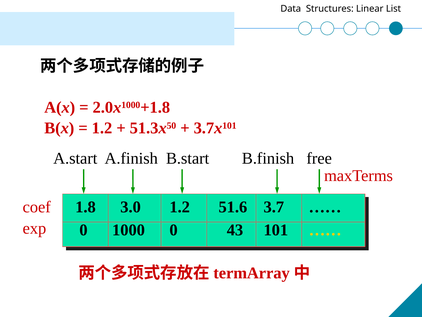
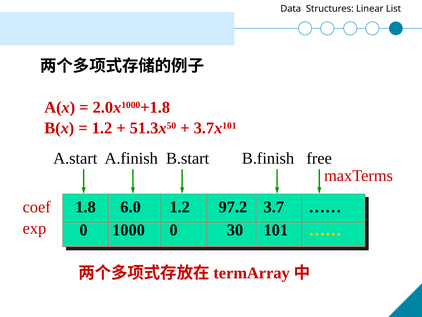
3.0: 3.0 -> 6.0
51.6: 51.6 -> 97.2
43: 43 -> 30
